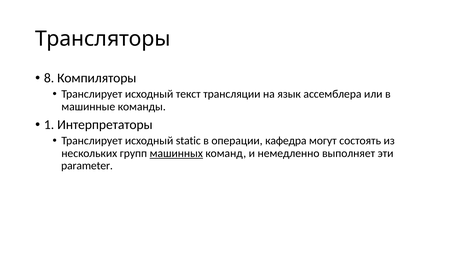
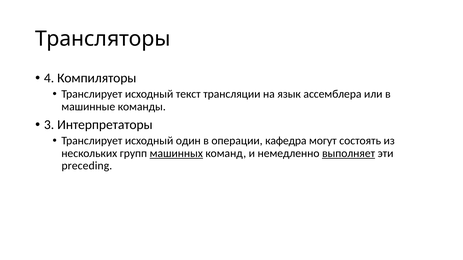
8: 8 -> 4
1: 1 -> 3
static: static -> один
выполняет underline: none -> present
parameter: parameter -> preceding
